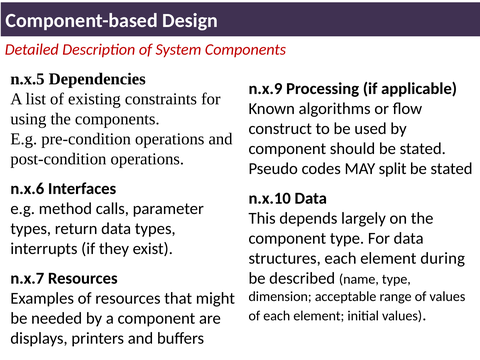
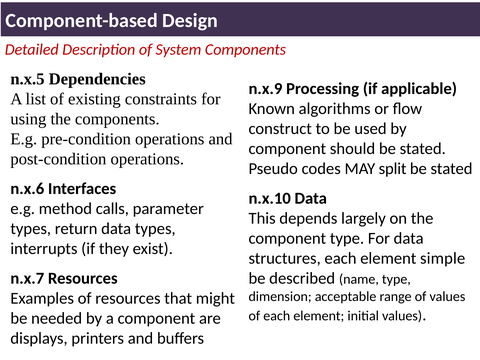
during: during -> simple
